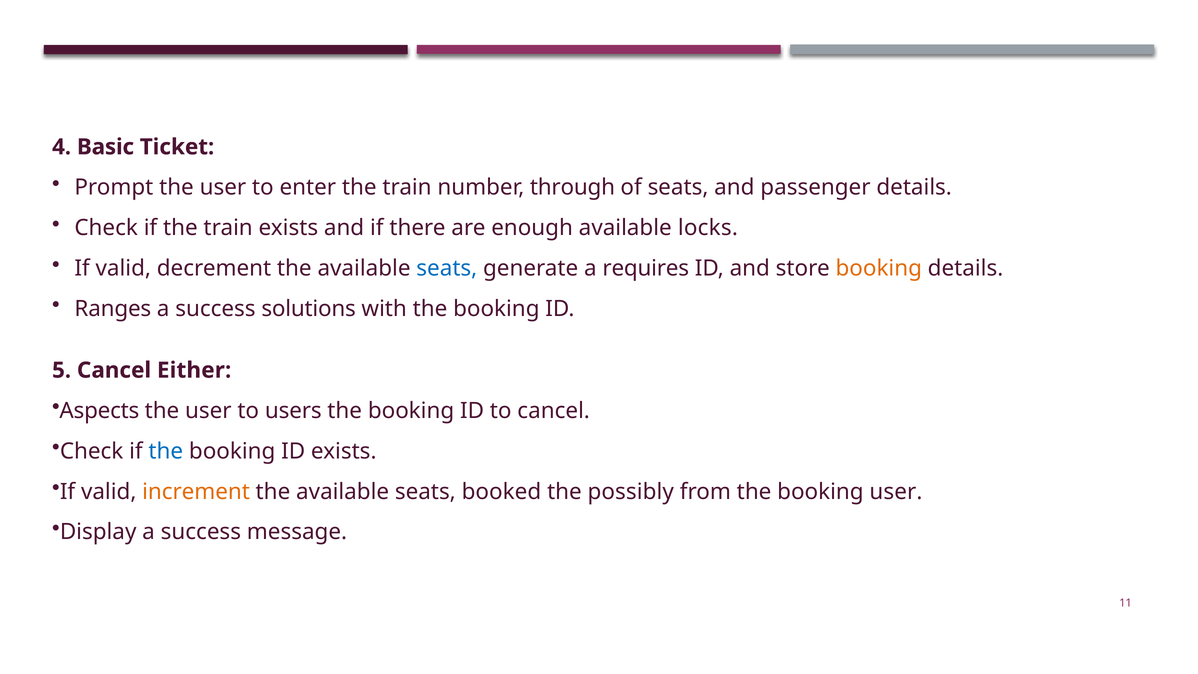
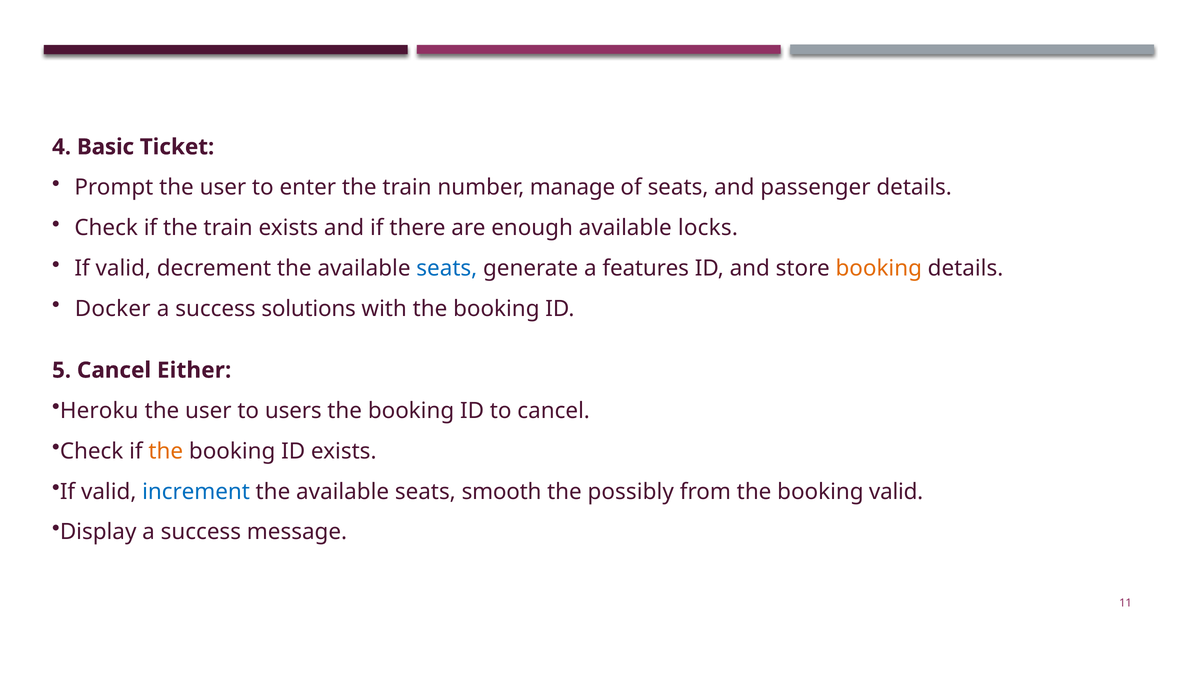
through: through -> manage
requires: requires -> features
Ranges: Ranges -> Docker
Aspects: Aspects -> Heroku
the at (166, 451) colour: blue -> orange
increment colour: orange -> blue
booked: booked -> smooth
booking user: user -> valid
